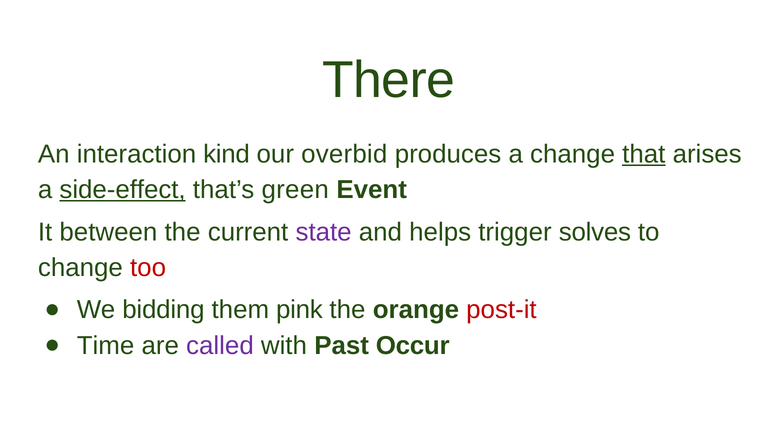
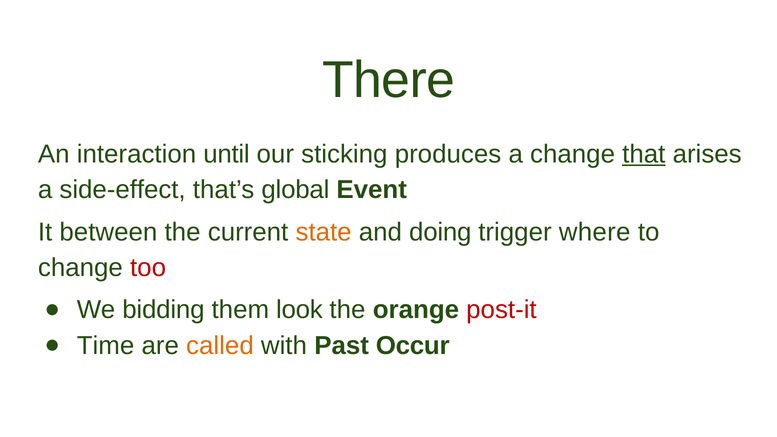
kind: kind -> until
overbid: overbid -> sticking
side-effect underline: present -> none
green: green -> global
state colour: purple -> orange
helps: helps -> doing
solves: solves -> where
pink: pink -> look
called colour: purple -> orange
